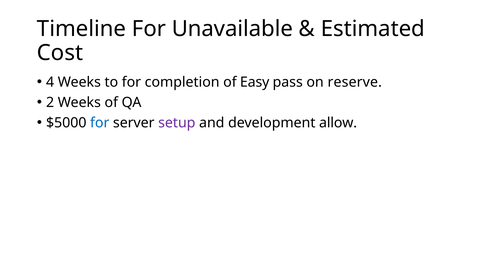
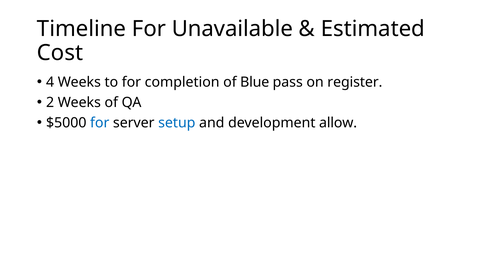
Easy: Easy -> Blue
reserve: reserve -> register
setup colour: purple -> blue
